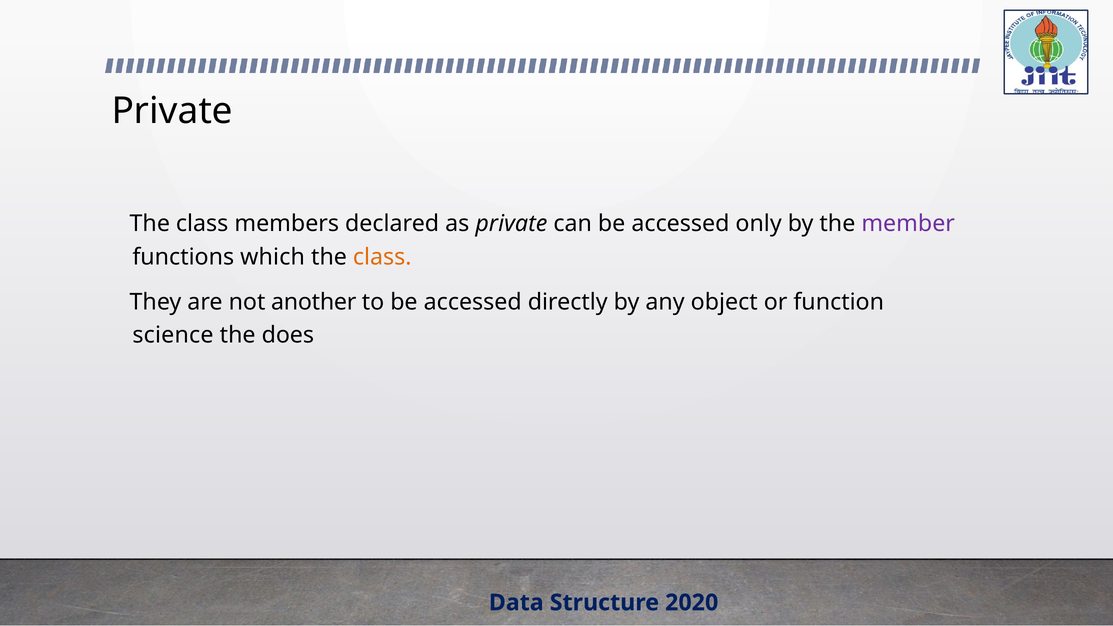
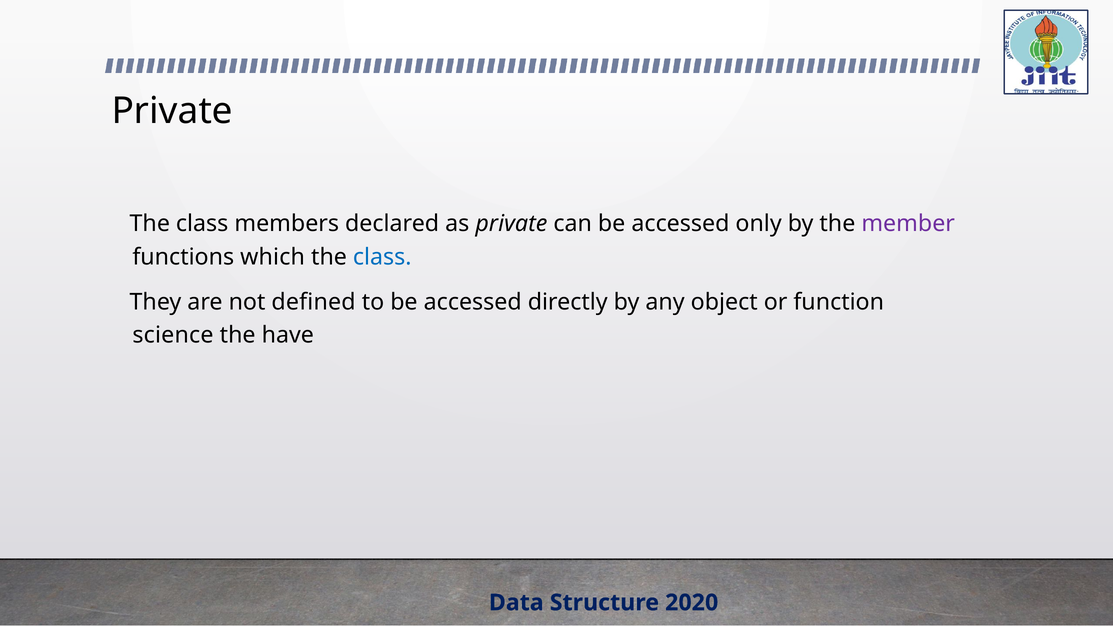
class at (382, 257) colour: orange -> blue
another: another -> defined
does: does -> have
